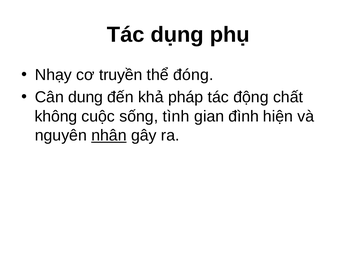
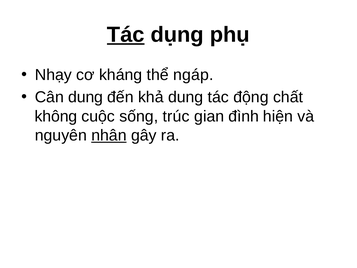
Tác at (126, 35) underline: none -> present
truyền: truyền -> kháng
đóng: đóng -> ngáp
khả pháp: pháp -> dung
tình: tình -> trúc
